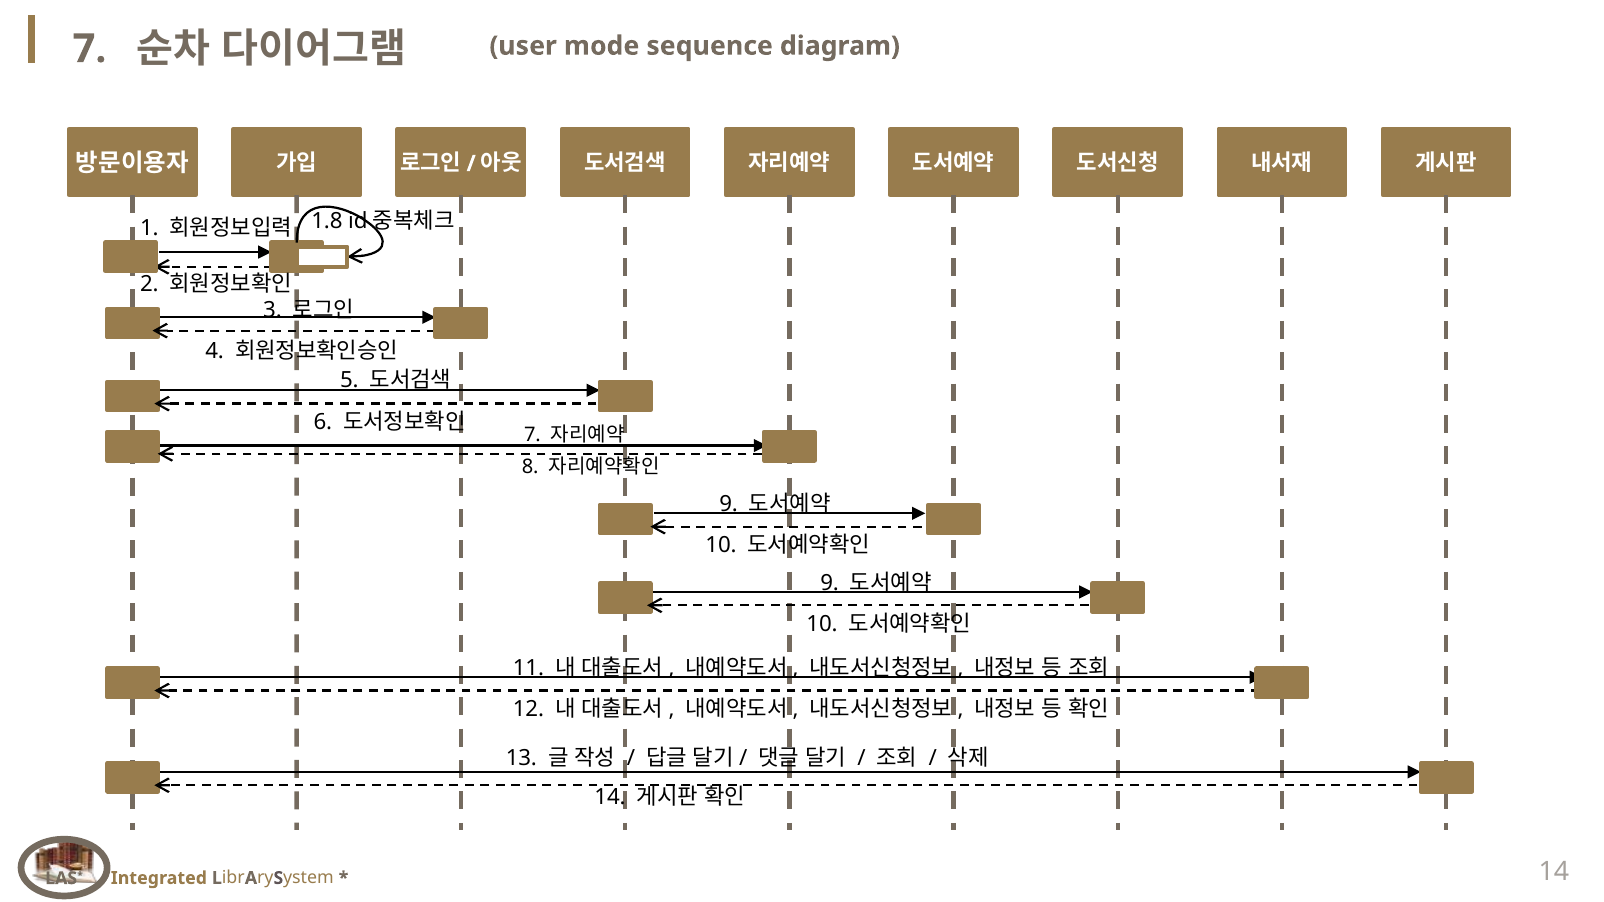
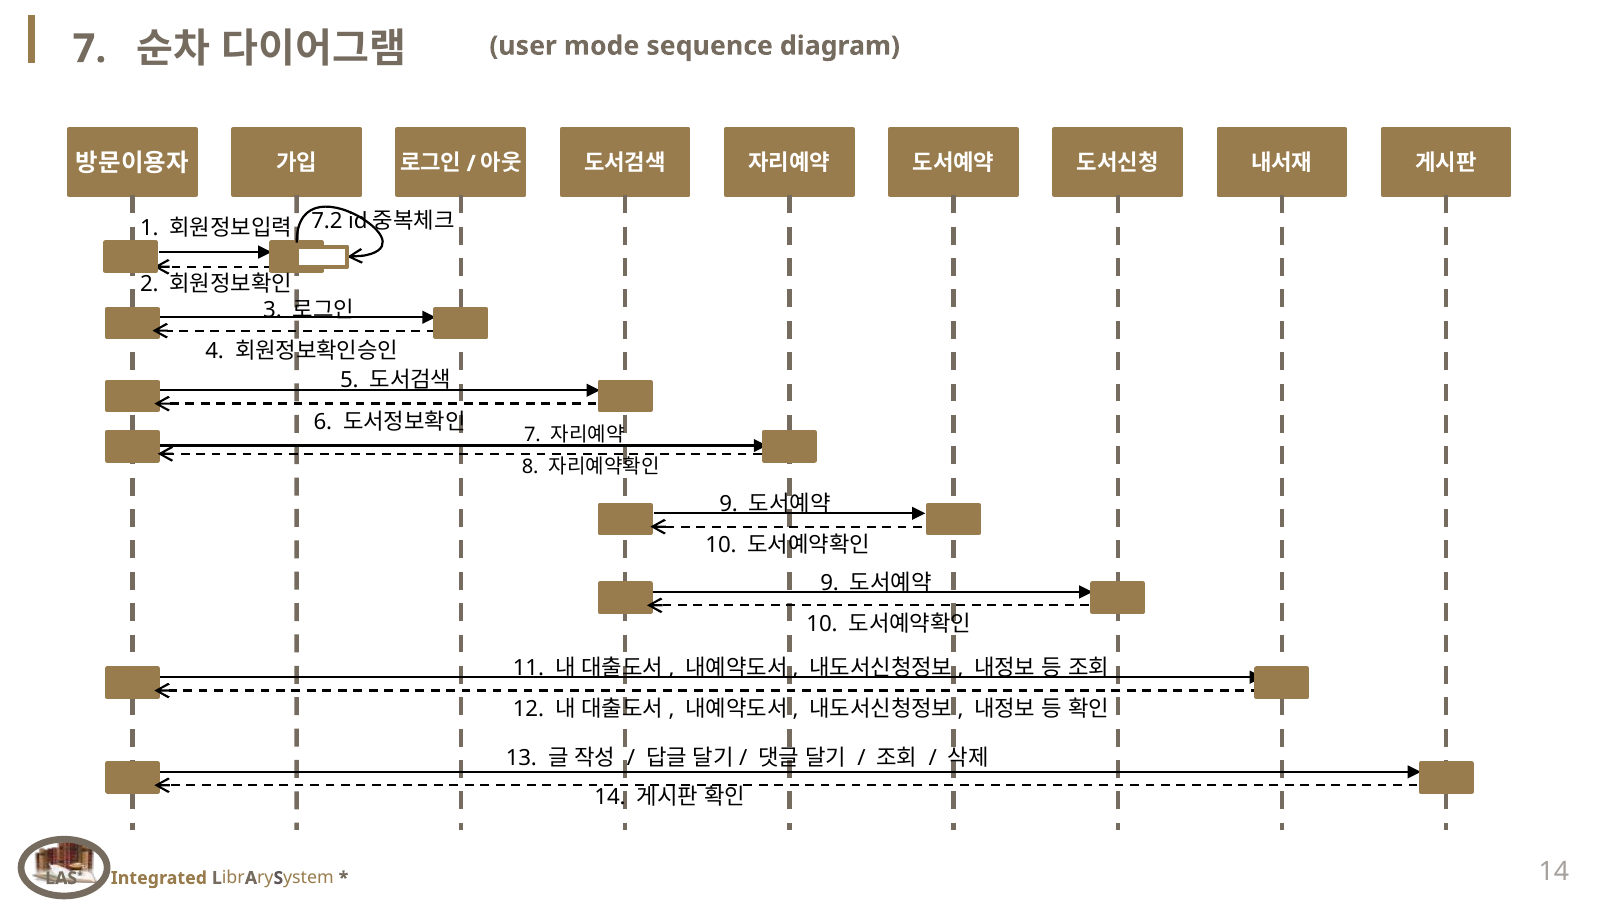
1.8: 1.8 -> 7.2
